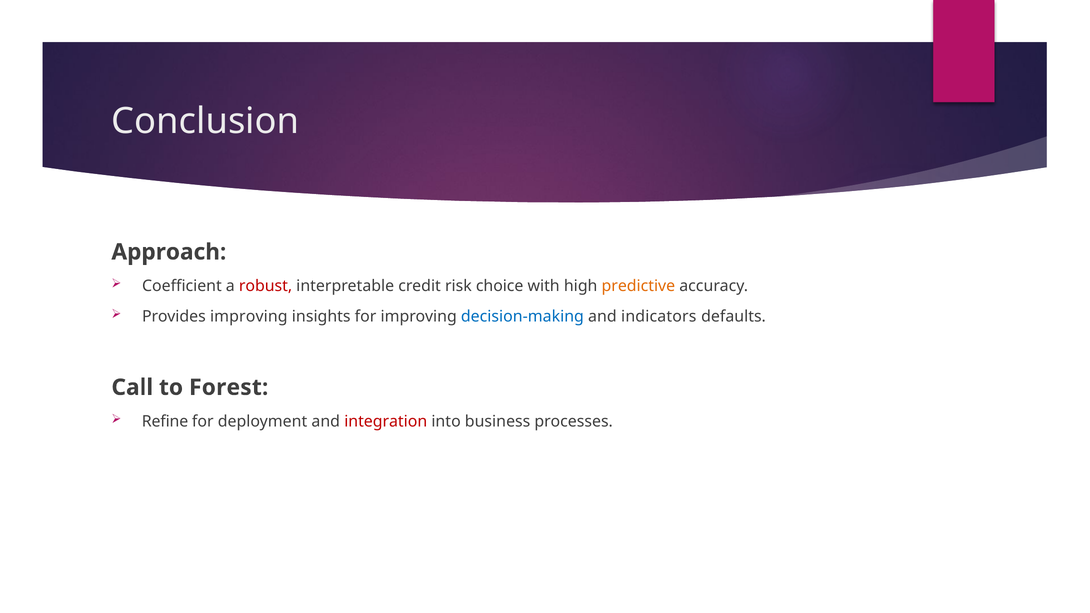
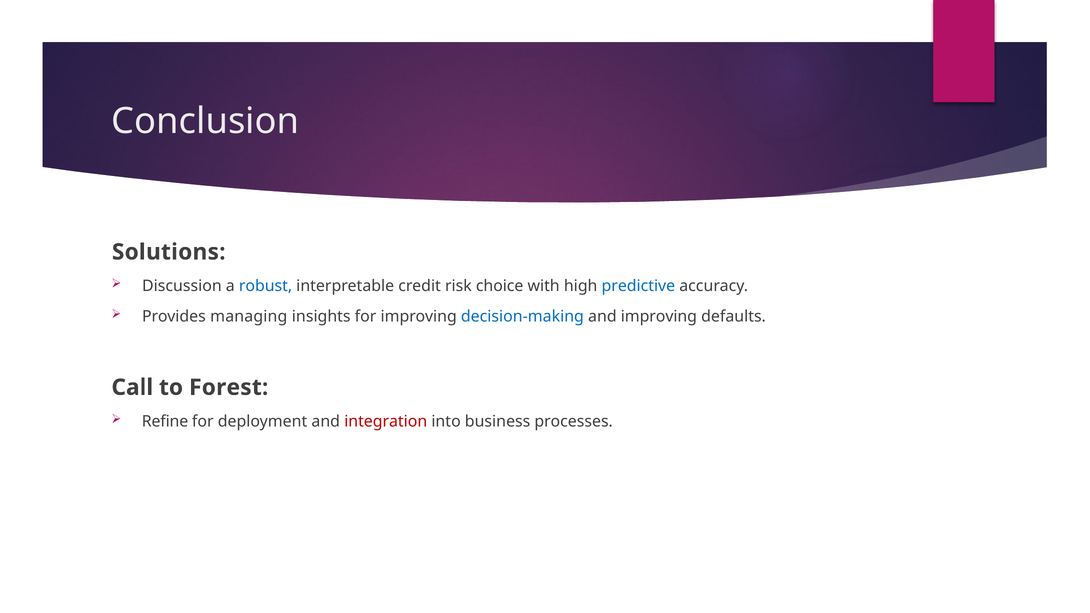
Approach: Approach -> Solutions
Coefficient: Coefficient -> Discussion
robust colour: red -> blue
predictive colour: orange -> blue
Provides improving: improving -> managing
and indicators: indicators -> improving
